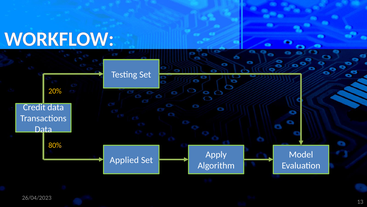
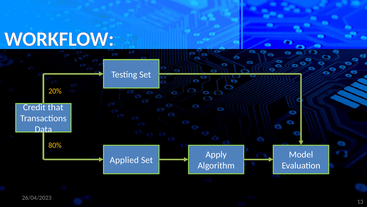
Credit data: data -> that
